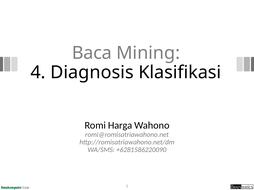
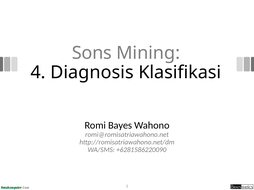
Baca: Baca -> Sons
Harga: Harga -> Bayes
